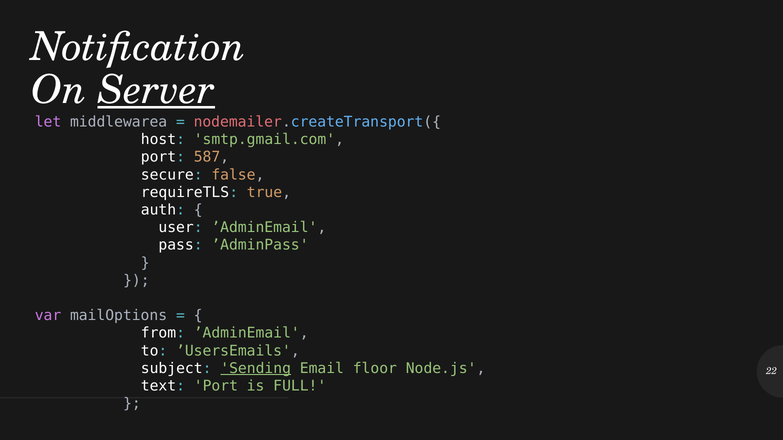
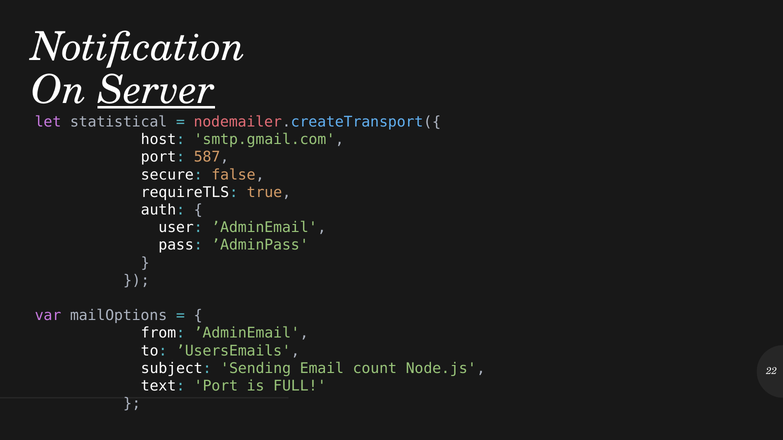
middlewarea: middlewarea -> statistical
Sending underline: present -> none
floor: floor -> count
